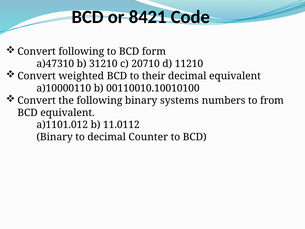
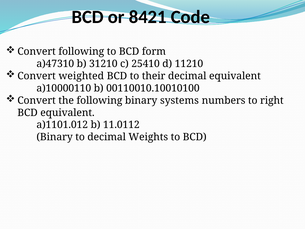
20710: 20710 -> 25410
from: from -> right
Counter: Counter -> Weights
